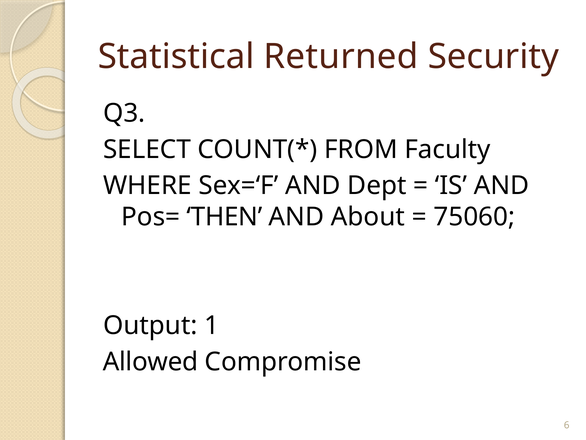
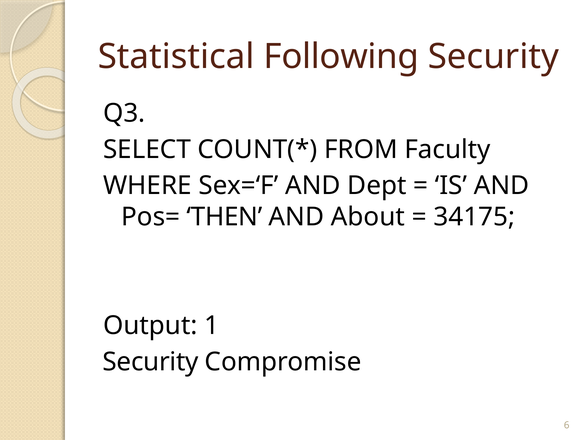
Returned: Returned -> Following
75060: 75060 -> 34175
Allowed at (151, 361): Allowed -> Security
